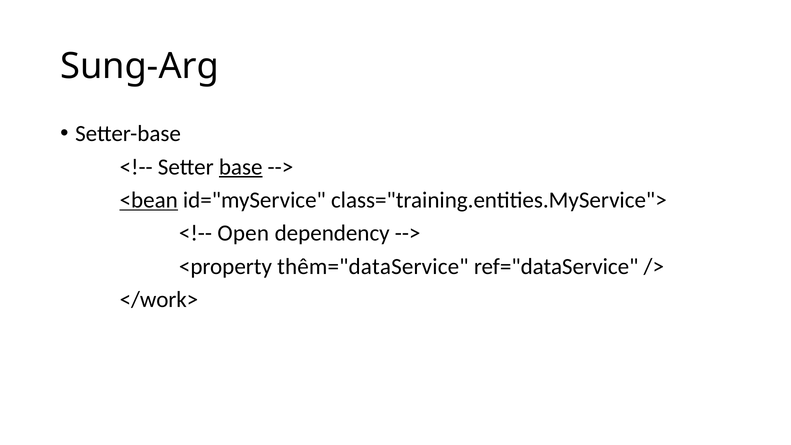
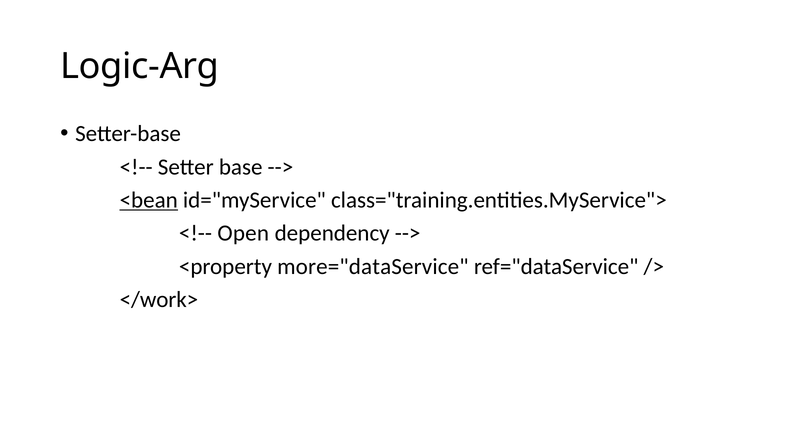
Sung-Arg: Sung-Arg -> Logic-Arg
base underline: present -> none
thêm="dataService: thêm="dataService -> more="dataService
